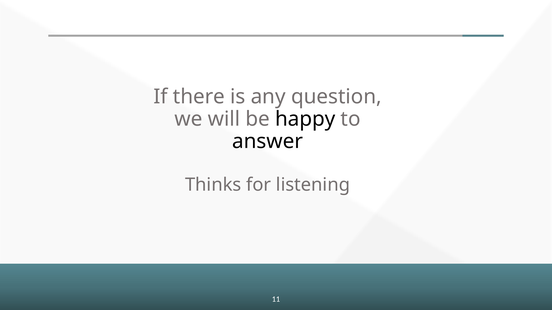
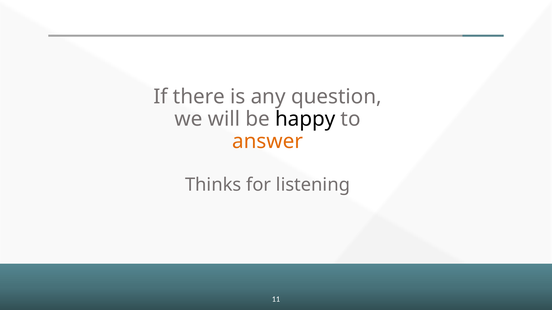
answer colour: black -> orange
